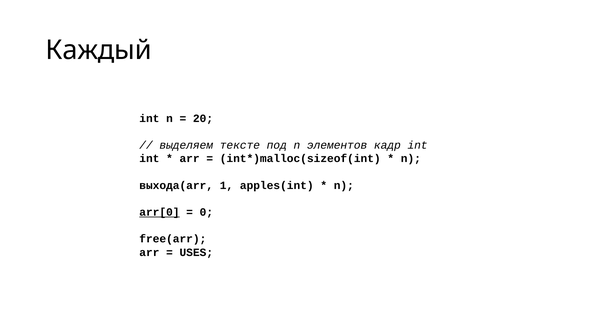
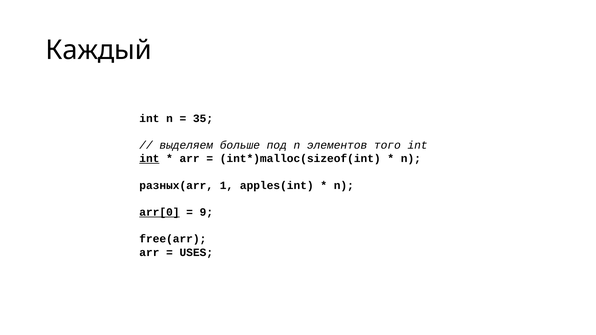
20: 20 -> 35
тексте: тексте -> больше
кадр: кадр -> того
int at (149, 159) underline: none -> present
выхода(arr: выхода(arr -> разных(arr
0: 0 -> 9
